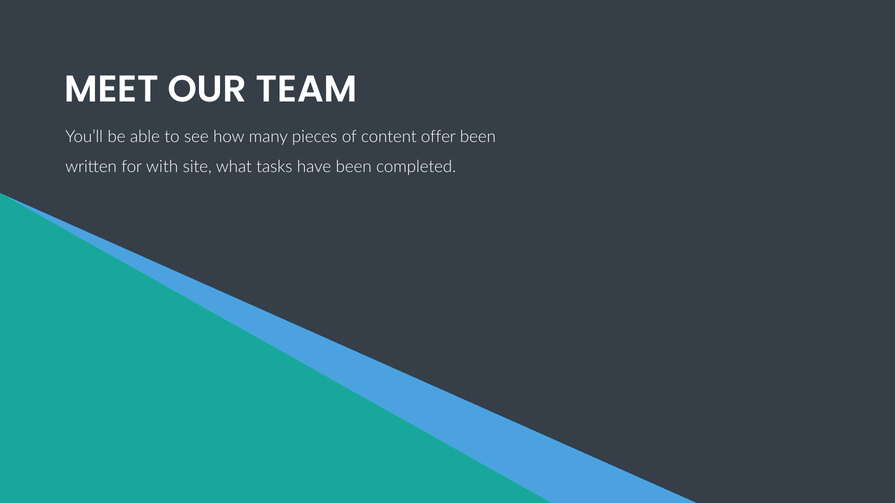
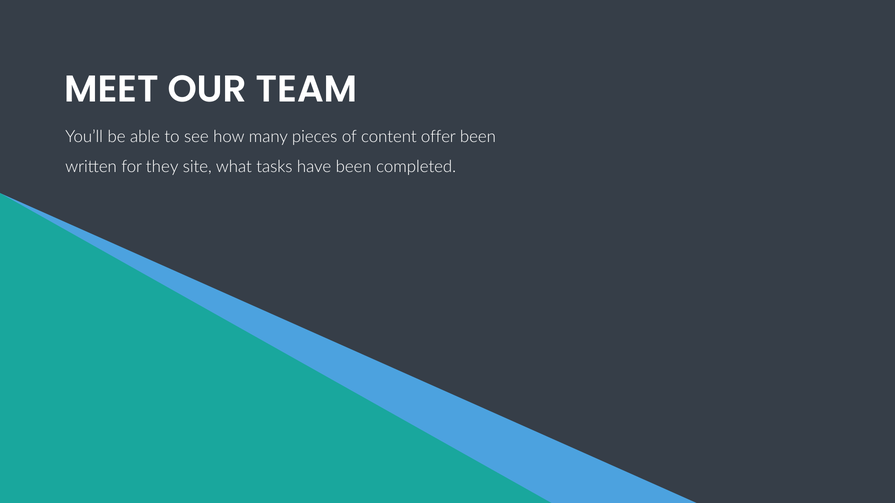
with: with -> they
